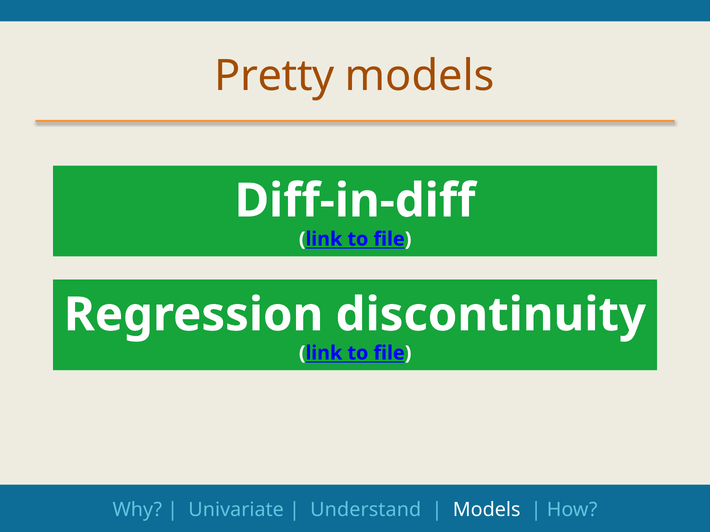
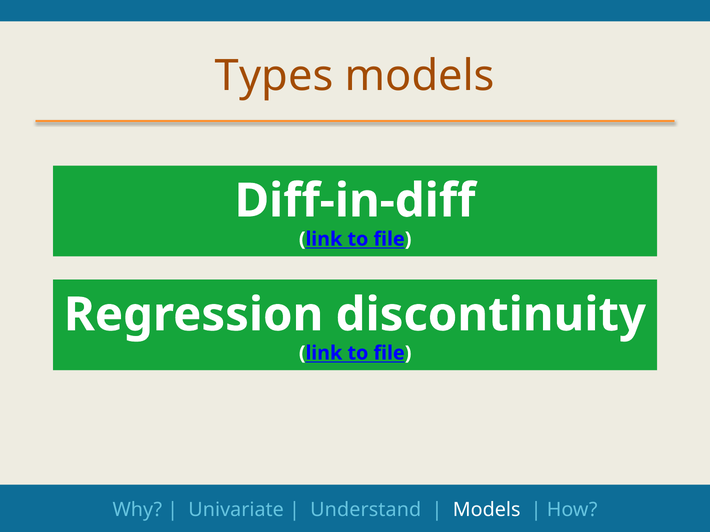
Pretty: Pretty -> Types
